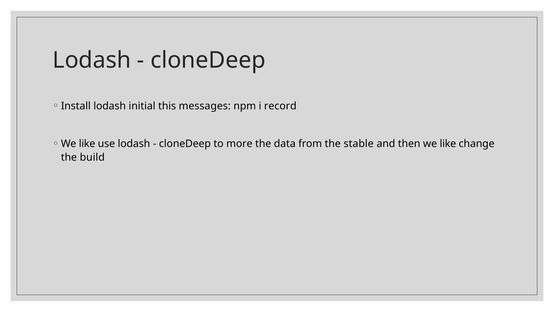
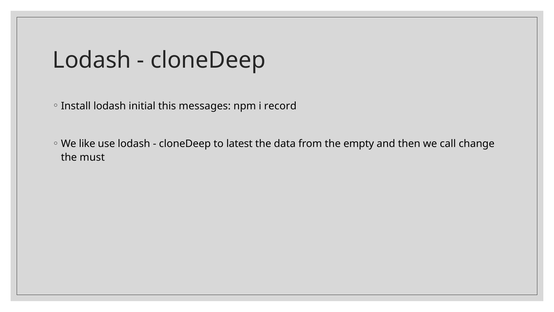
more: more -> latest
stable: stable -> empty
then we like: like -> call
build: build -> must
